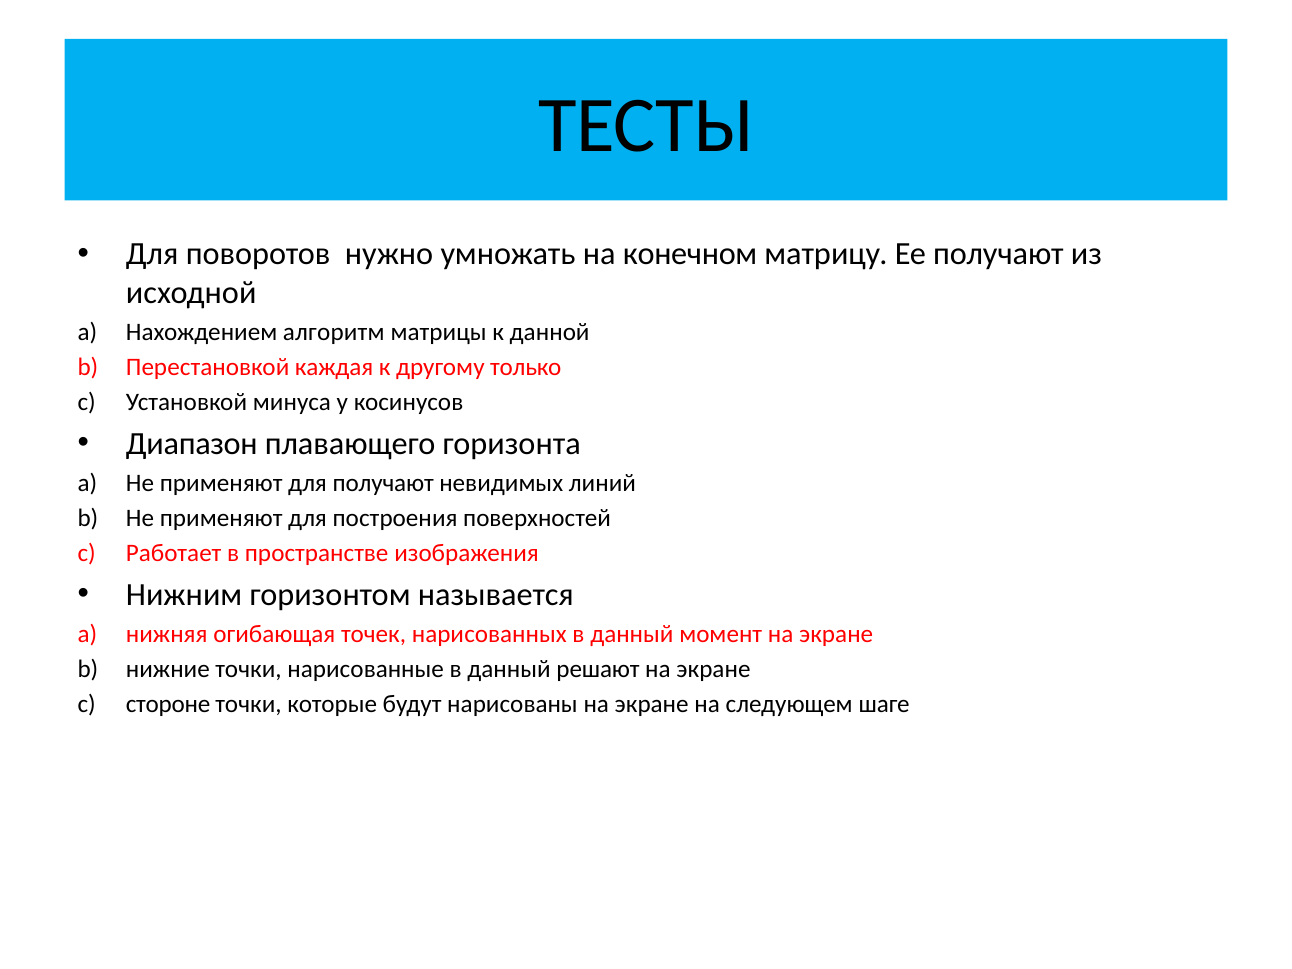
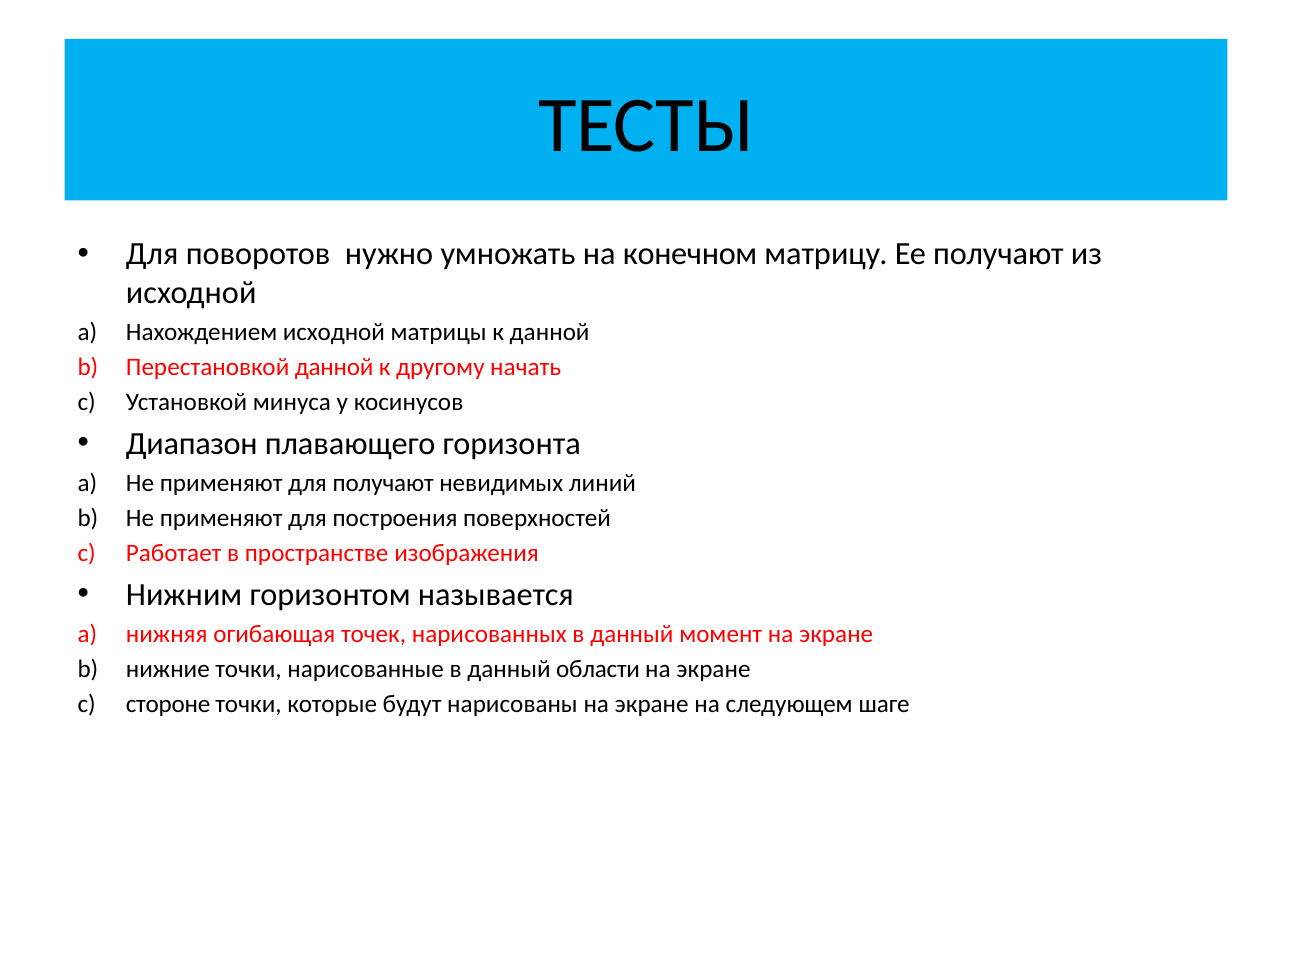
Нахождением алгоритм: алгоритм -> исходной
Перестановкой каждая: каждая -> данной
только: только -> начать
решают: решают -> области
